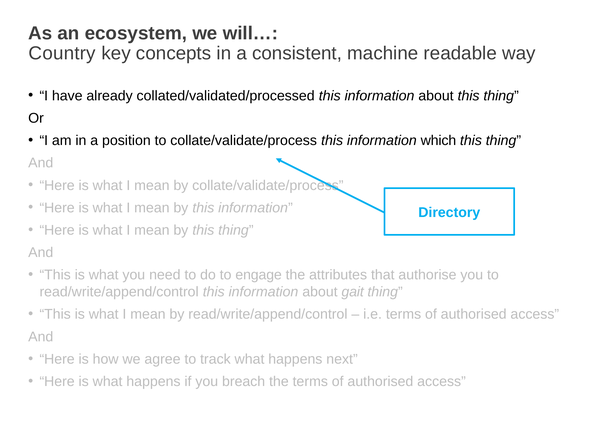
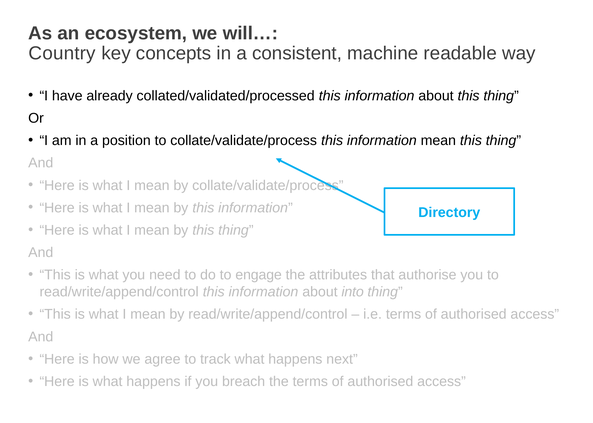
information which: which -> mean
gait: gait -> into
